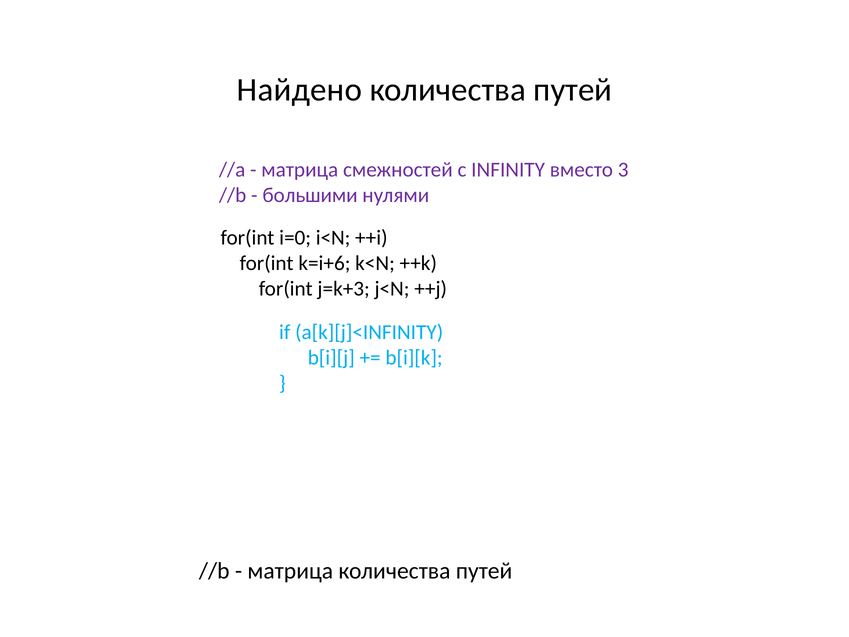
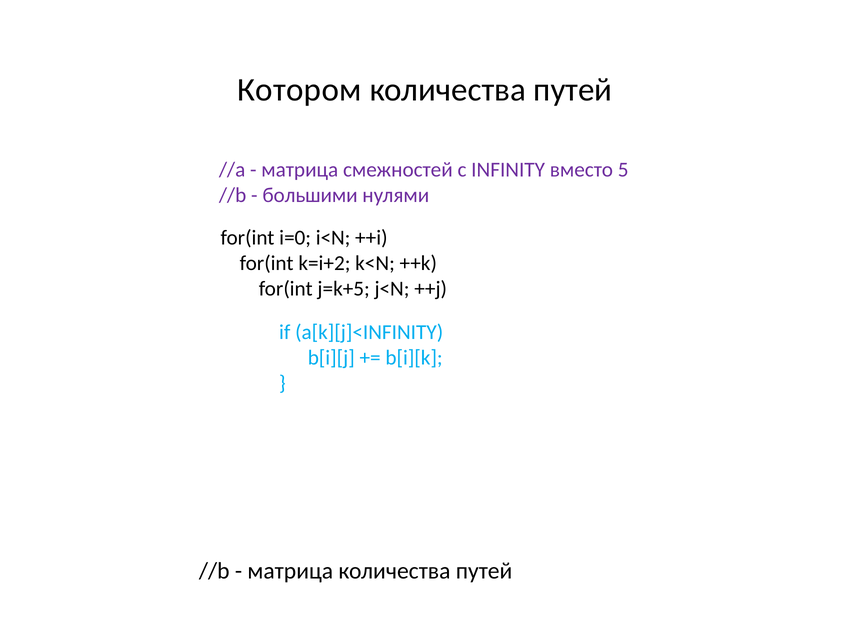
Найдено: Найдено -> Котором
3: 3 -> 5
k=i+6: k=i+6 -> k=i+2
j=k+3: j=k+3 -> j=k+5
